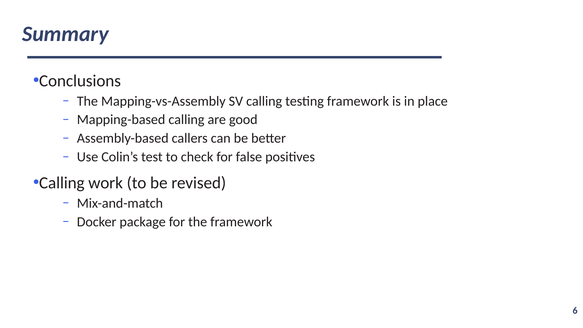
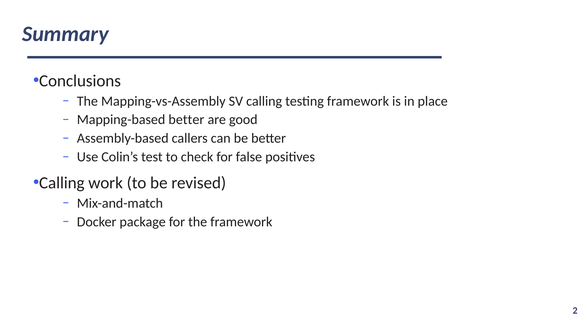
Mapping-based calling: calling -> better
6: 6 -> 2
